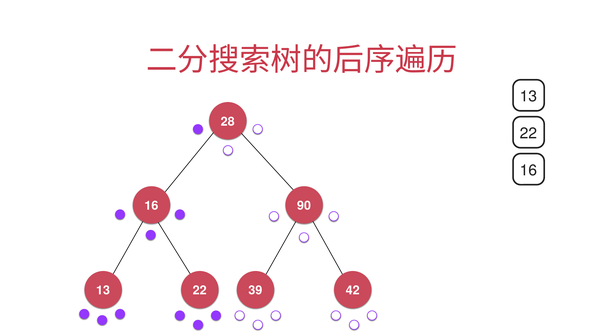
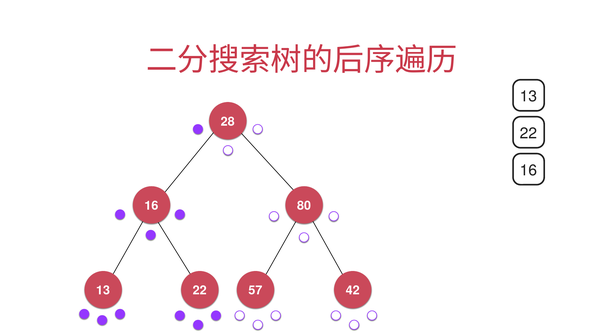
90: 90 -> 80
39: 39 -> 57
